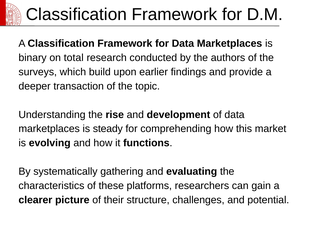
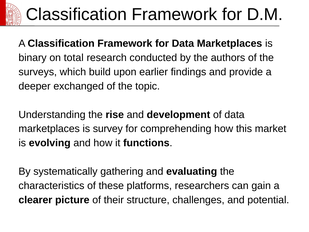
transaction: transaction -> exchanged
steady: steady -> survey
